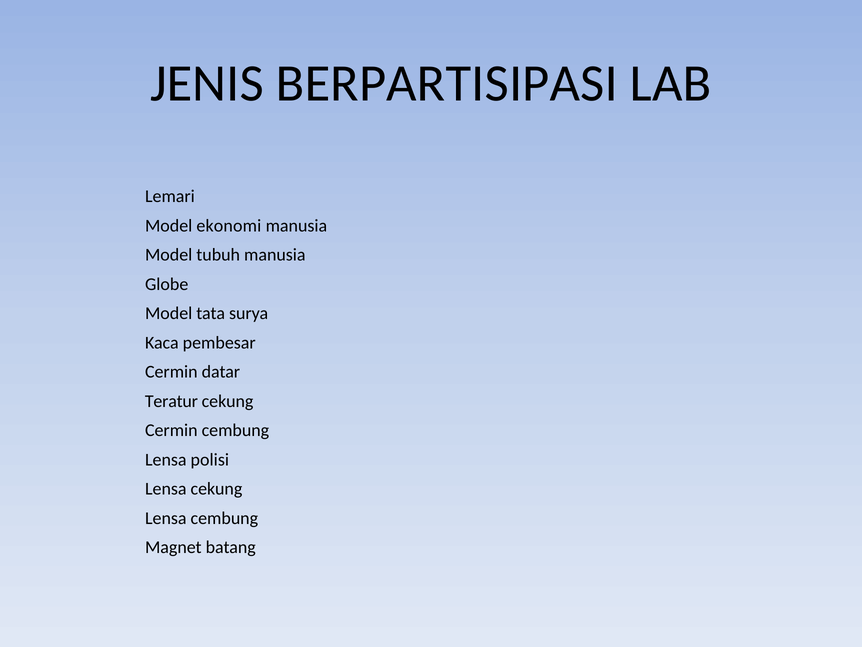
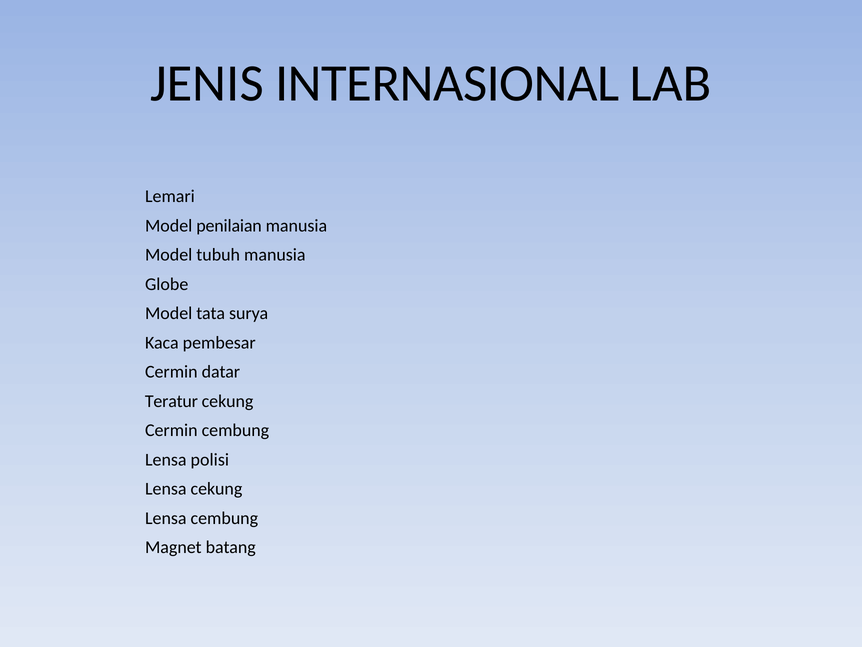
BERPARTISIPASI: BERPARTISIPASI -> INTERNASIONAL
ekonomi: ekonomi -> penilaian
